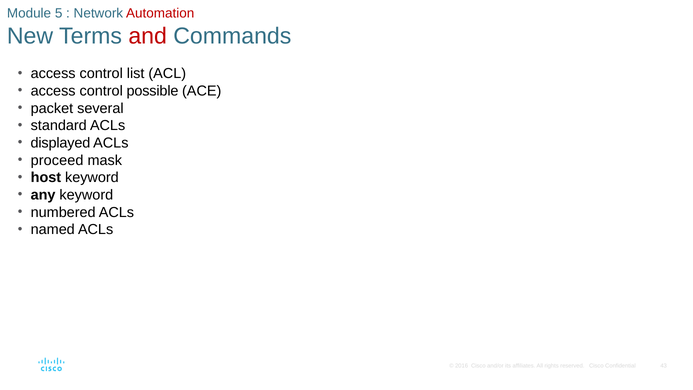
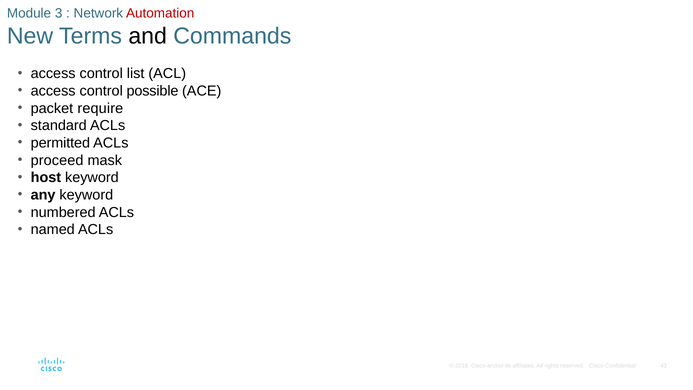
5: 5 -> 3
and colour: red -> black
several: several -> require
displayed: displayed -> permitted
